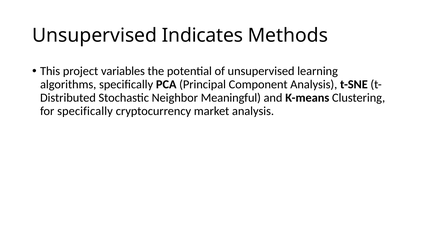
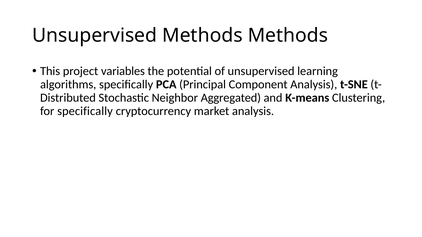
Unsupervised Indicates: Indicates -> Methods
Meaningful: Meaningful -> Aggregated
